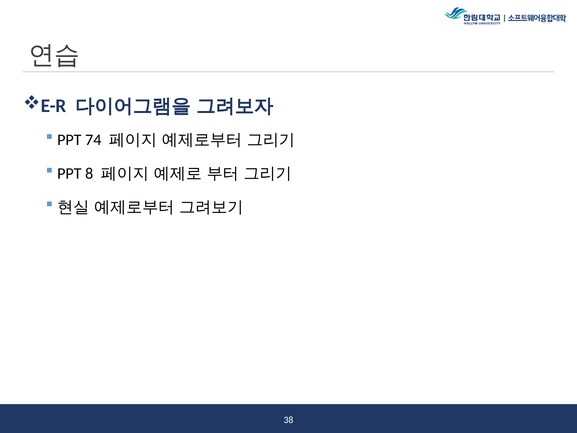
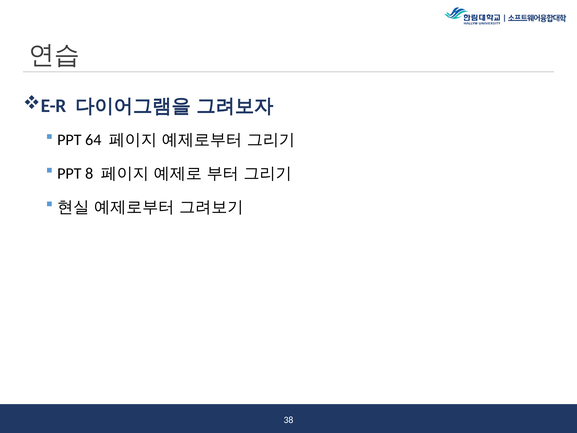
74: 74 -> 64
